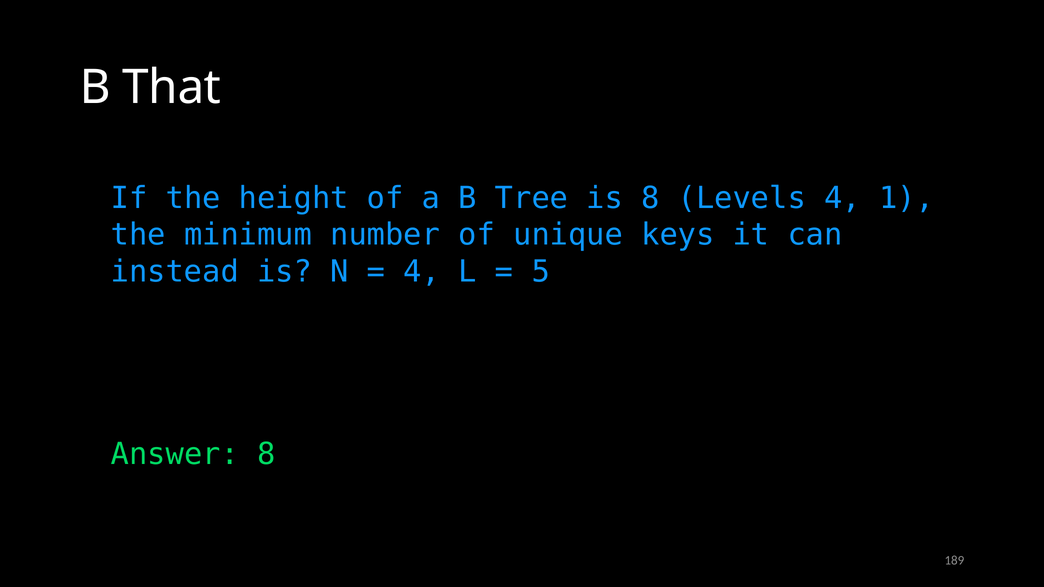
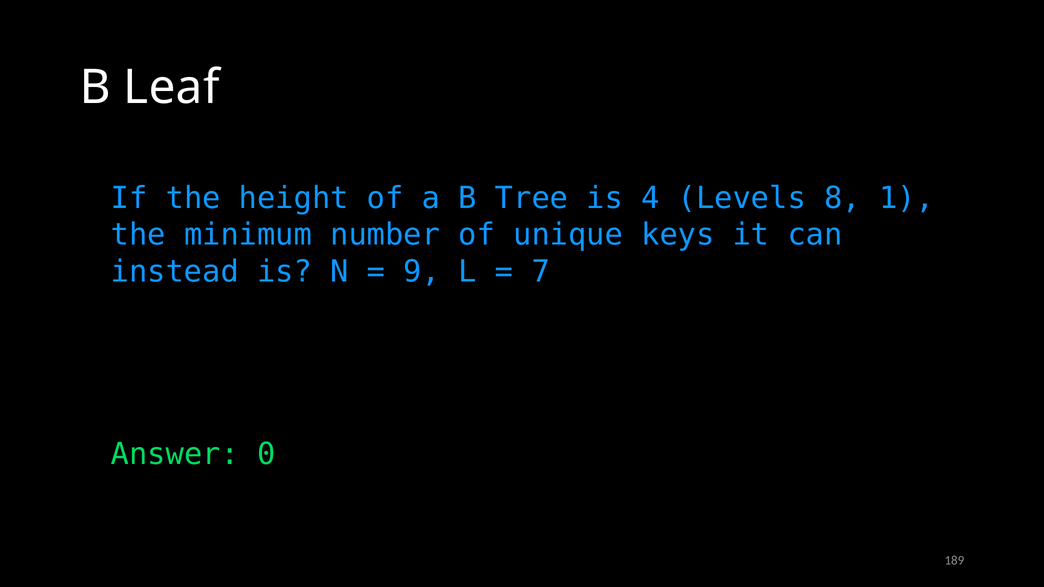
That: That -> Leaf
is 8: 8 -> 4
Levels 4: 4 -> 8
4 at (422, 272): 4 -> 9
5: 5 -> 7
Answer 8: 8 -> 0
